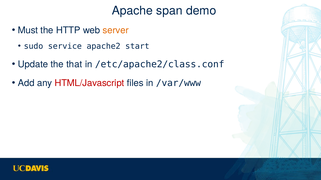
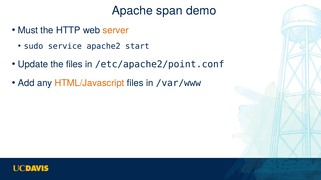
the that: that -> files
/etc/apache2/class.conf: /etc/apache2/class.conf -> /etc/apache2/point.conf
HTML/Javascript colour: red -> orange
